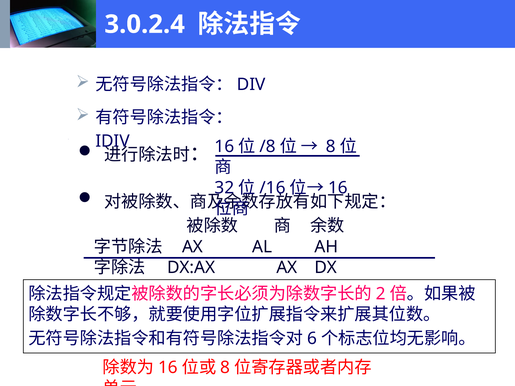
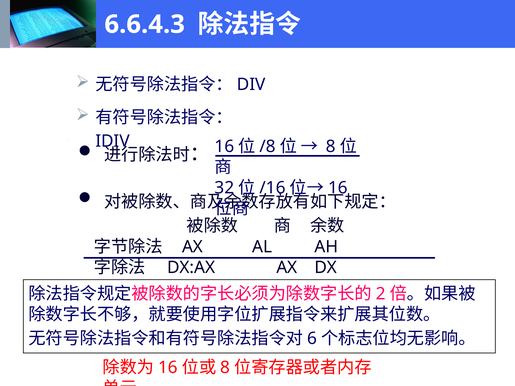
3.0.2.4: 3.0.2.4 -> 6.6.4.3
